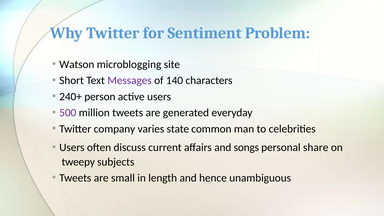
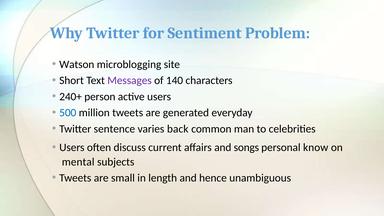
500 colour: purple -> blue
company: company -> sentence
state: state -> back
share: share -> know
tweepy: tweepy -> mental
